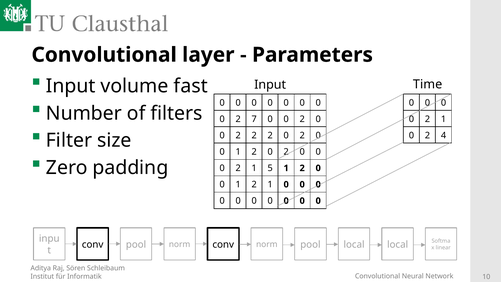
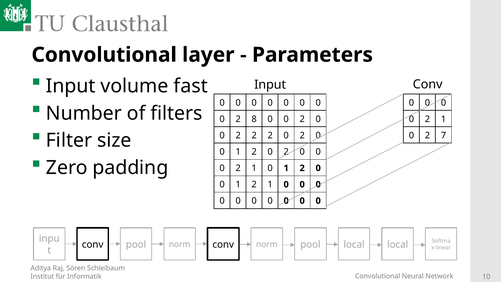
Input Time: Time -> Conv
7: 7 -> 8
4: 4 -> 7
5 at (270, 168): 5 -> 0
